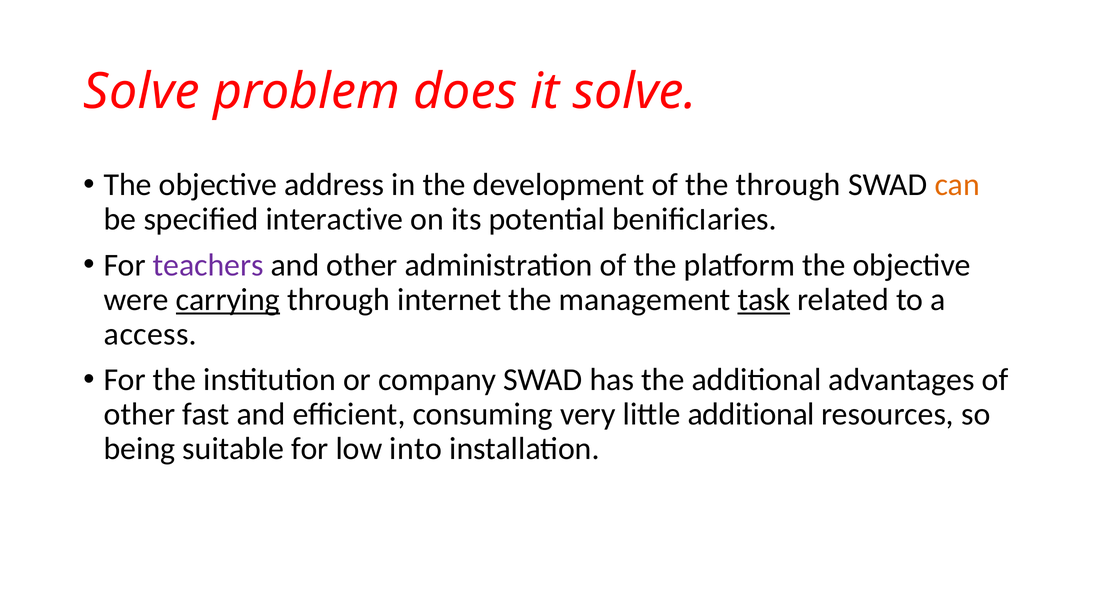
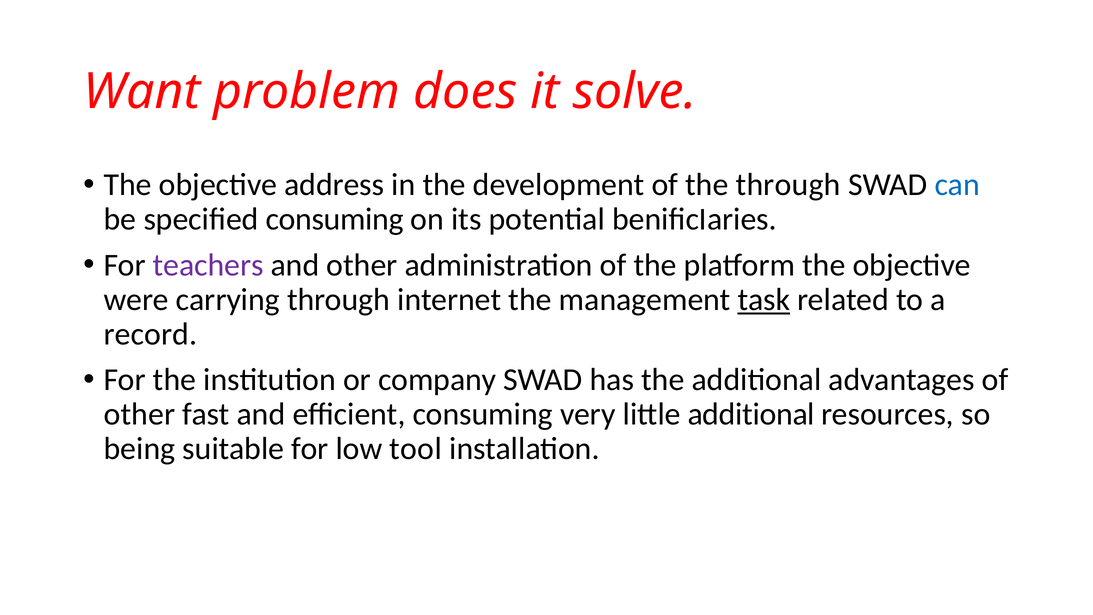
Solve at (142, 92): Solve -> Want
can colour: orange -> blue
specified interactive: interactive -> consuming
carrying underline: present -> none
access: access -> record
into: into -> tool
